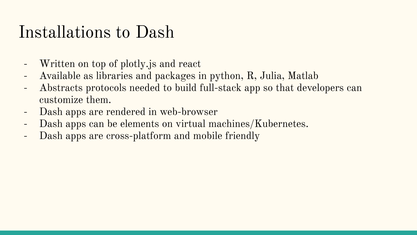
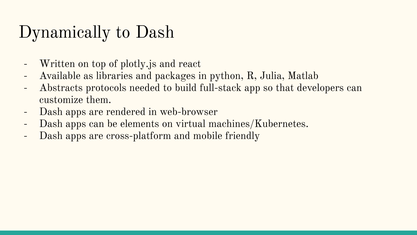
Installations: Installations -> Dynamically
